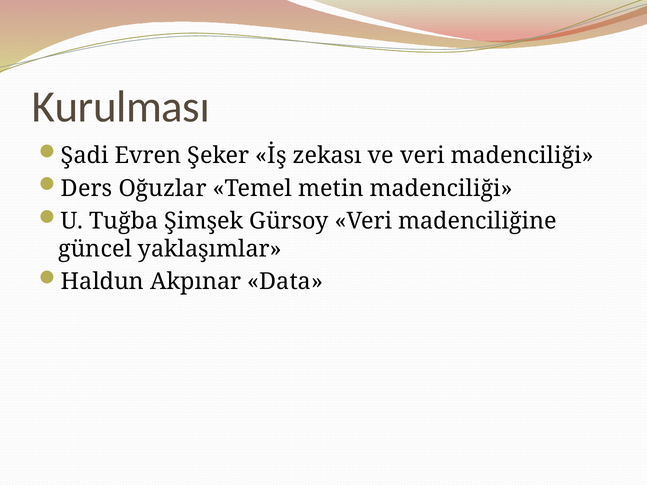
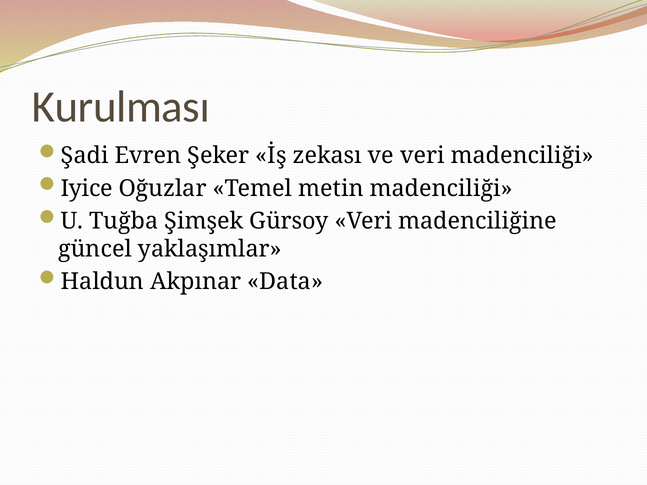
Ders: Ders -> Iyice
